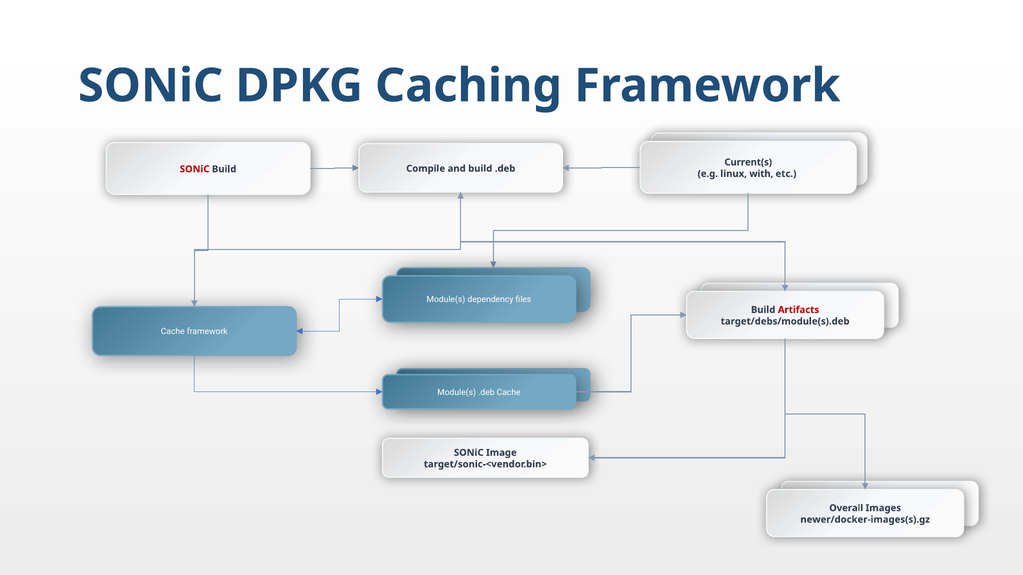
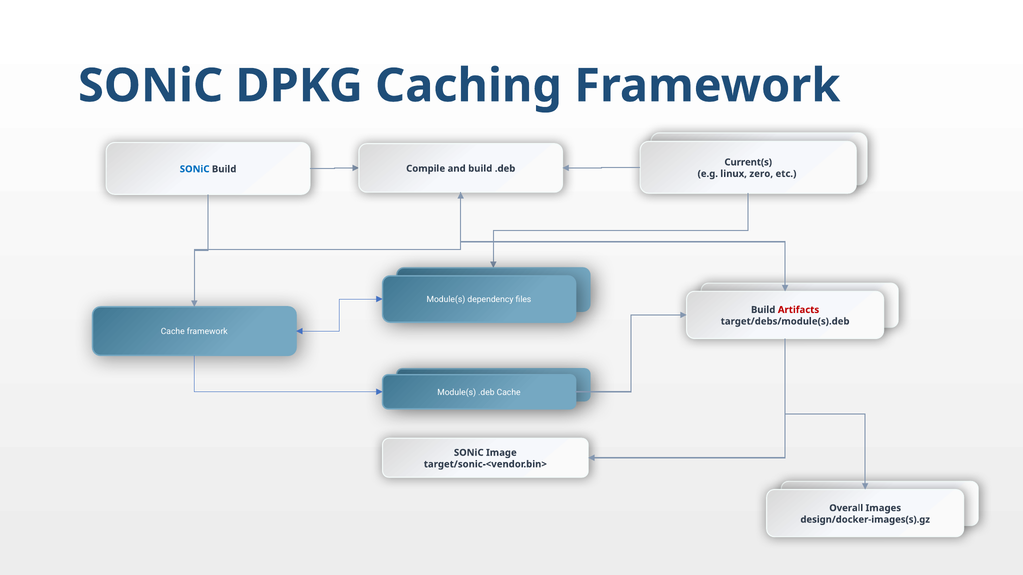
SONiC at (195, 169) colour: red -> blue
with: with -> zero
newer/docker-images(s).gz: newer/docker-images(s).gz -> design/docker-images(s).gz
